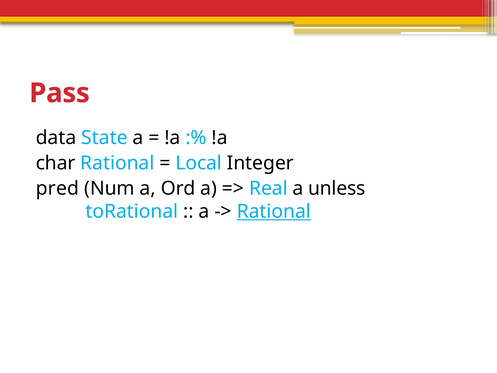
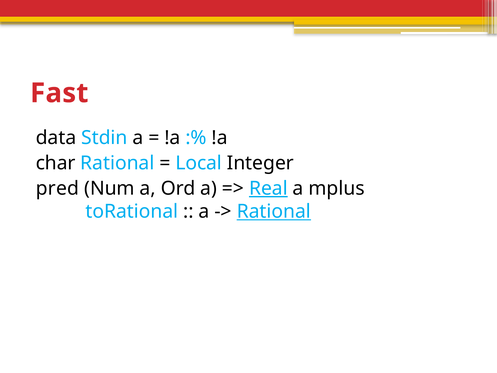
Pass: Pass -> Fast
State: State -> Stdin
Real underline: none -> present
unless: unless -> mplus
